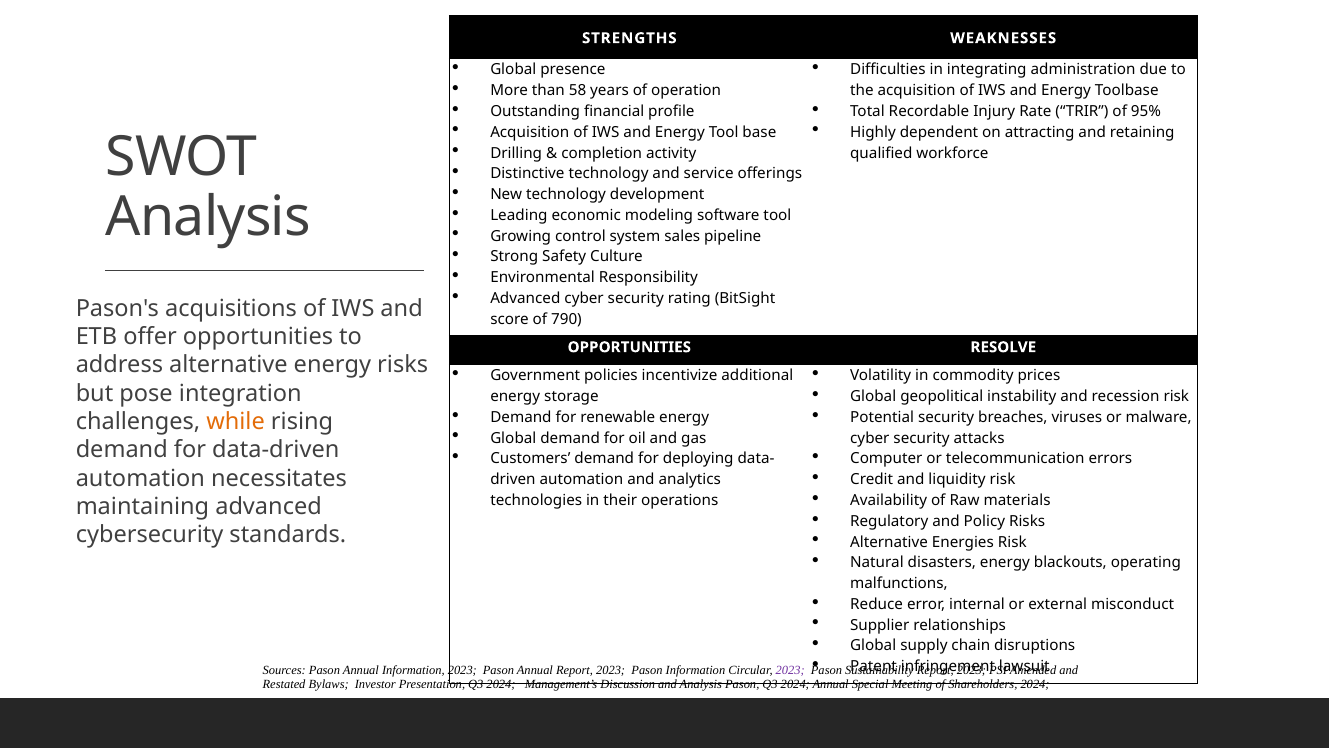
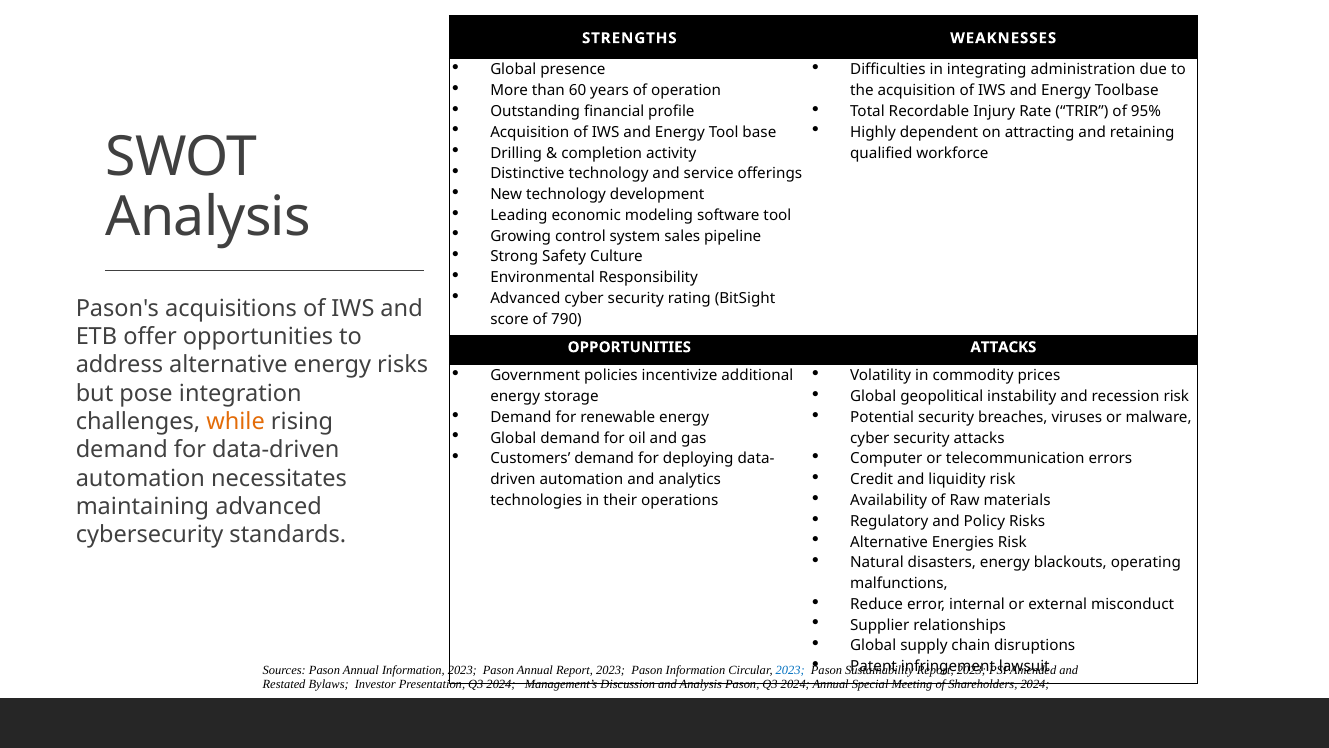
58: 58 -> 60
OPPORTUNITIES RESOLVE: RESOLVE -> ATTACKS
2023 at (790, 670) colour: purple -> blue
